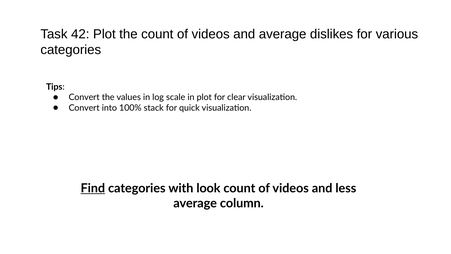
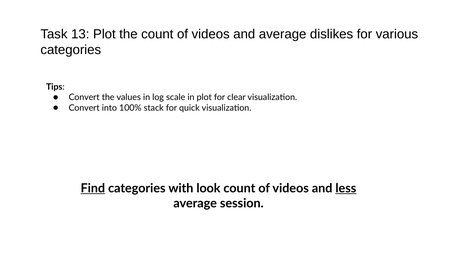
42: 42 -> 13
less underline: none -> present
column: column -> session
